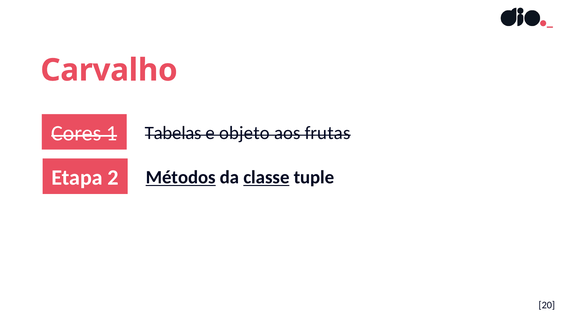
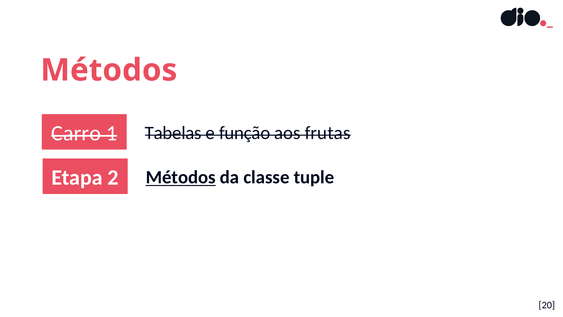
Carvalho at (109, 70): Carvalho -> Métodos
Cores: Cores -> Carro
objeto: objeto -> função
classe underline: present -> none
